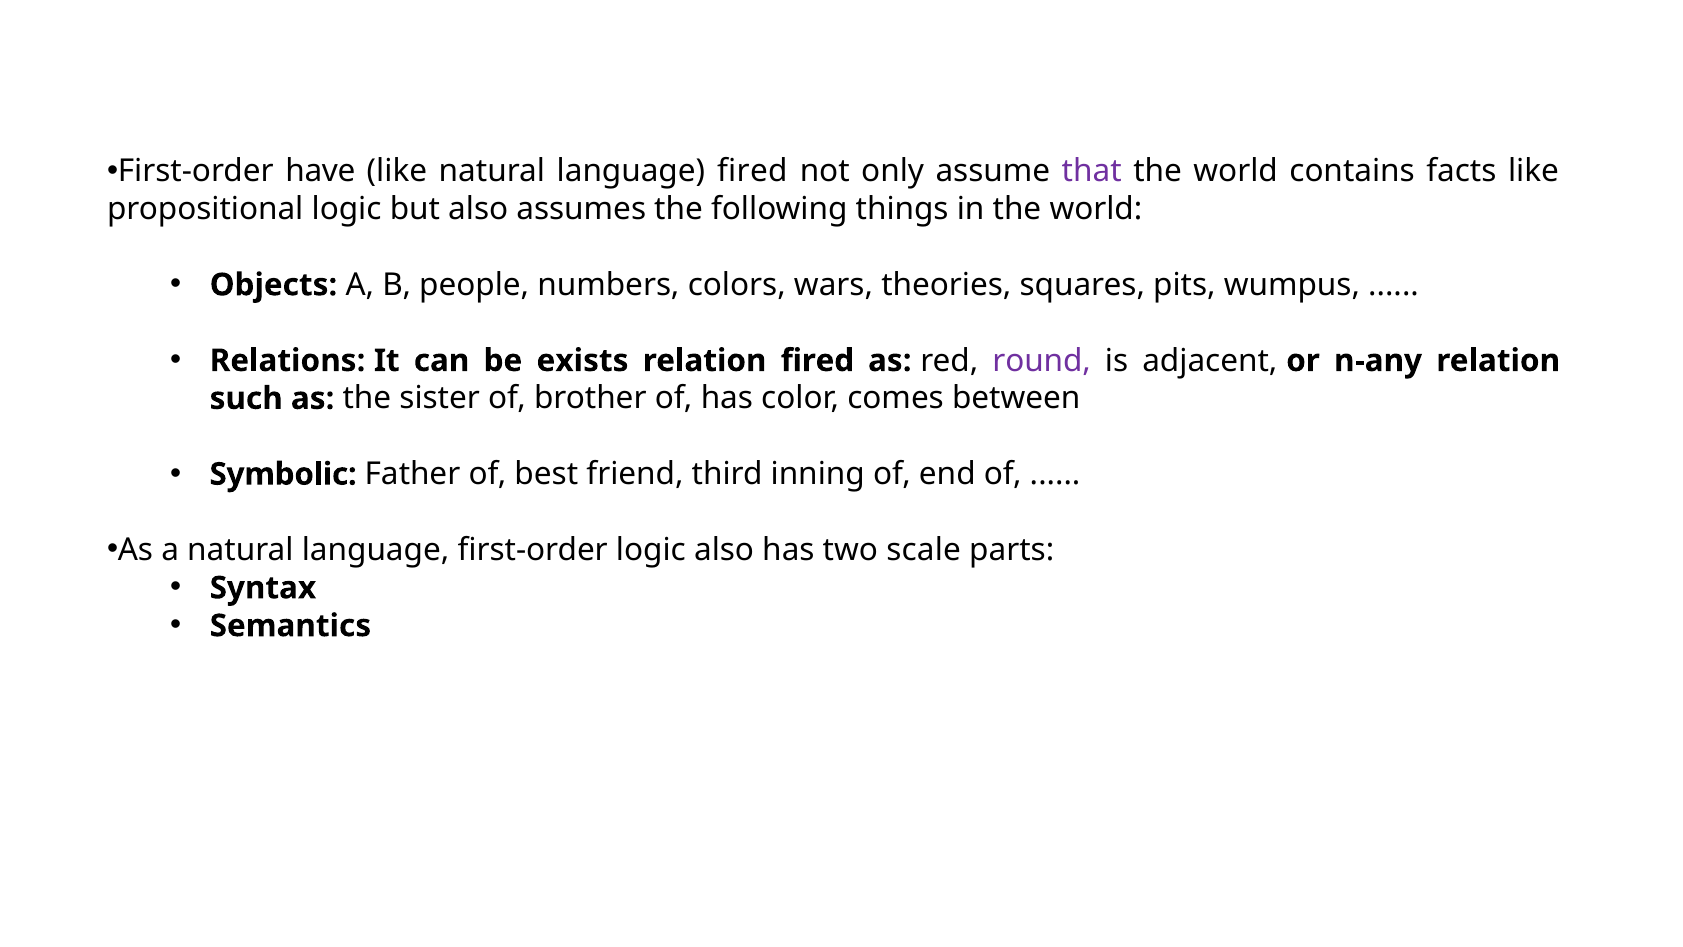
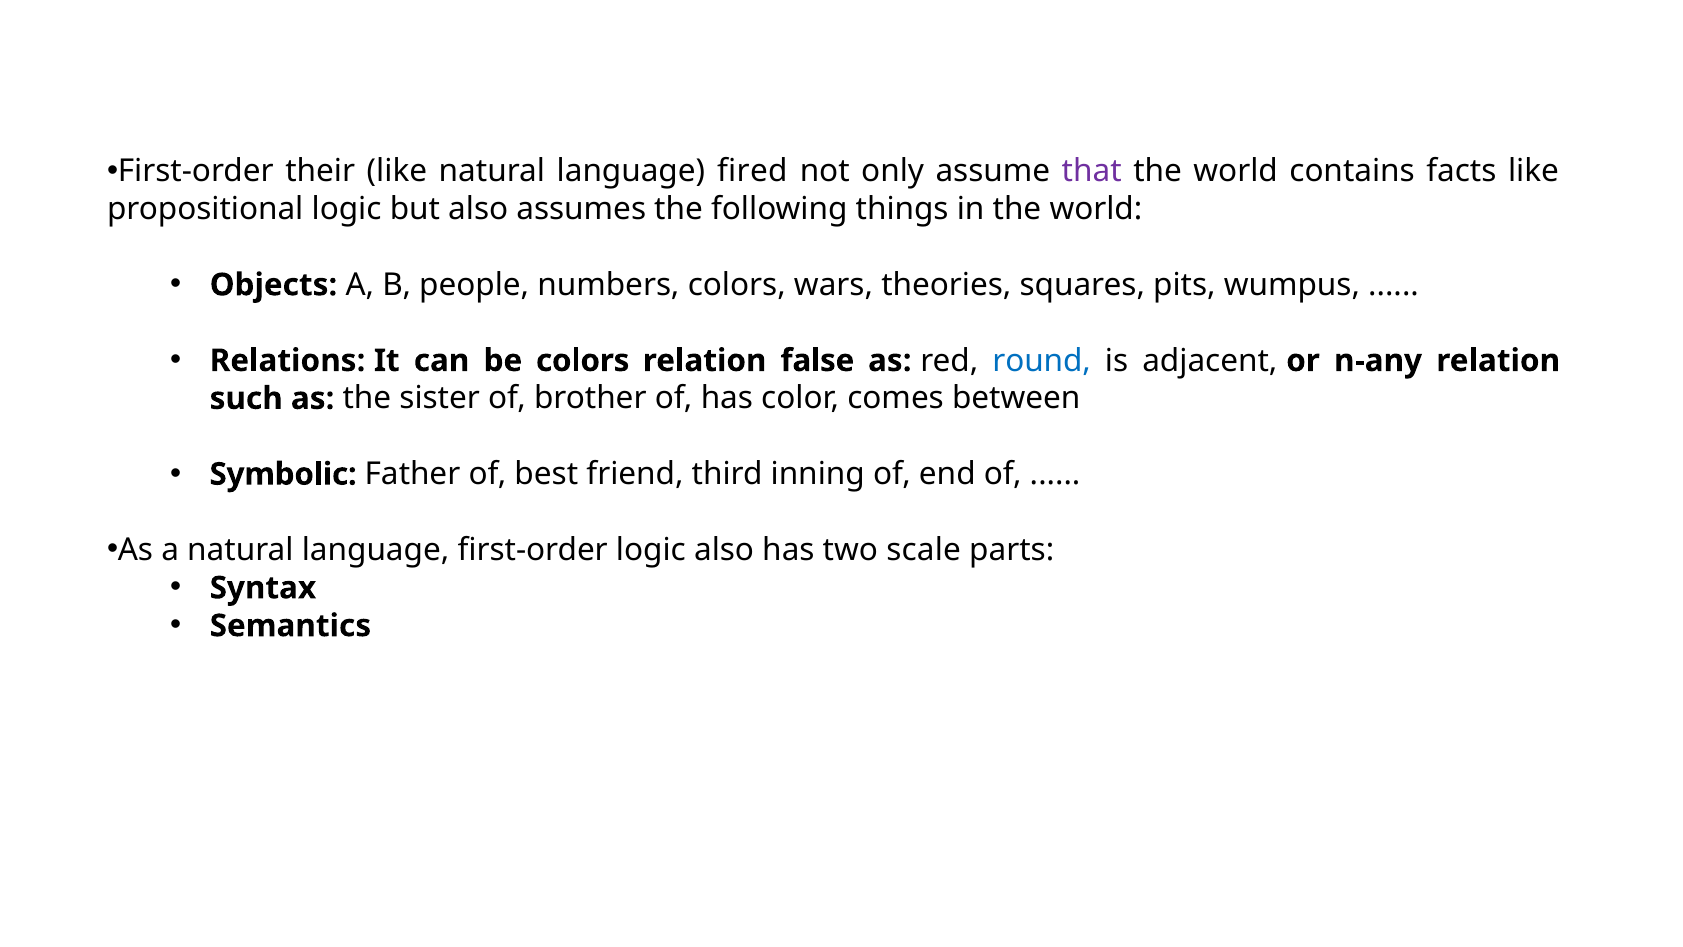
have: have -> their
be exists: exists -> colors
relation fired: fired -> false
round colour: purple -> blue
